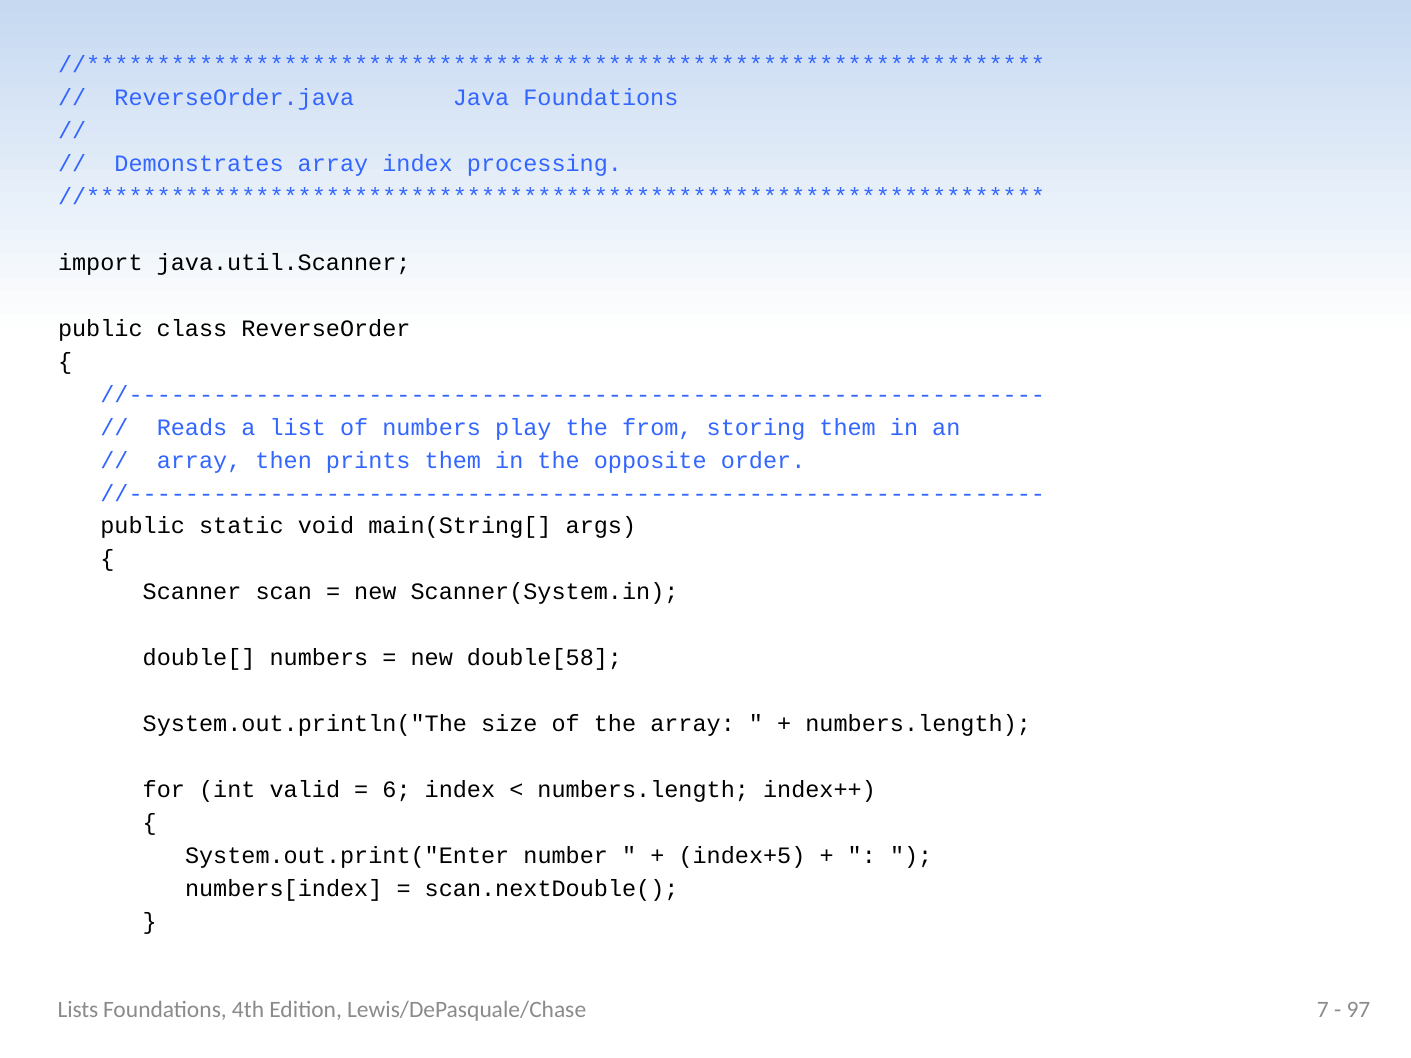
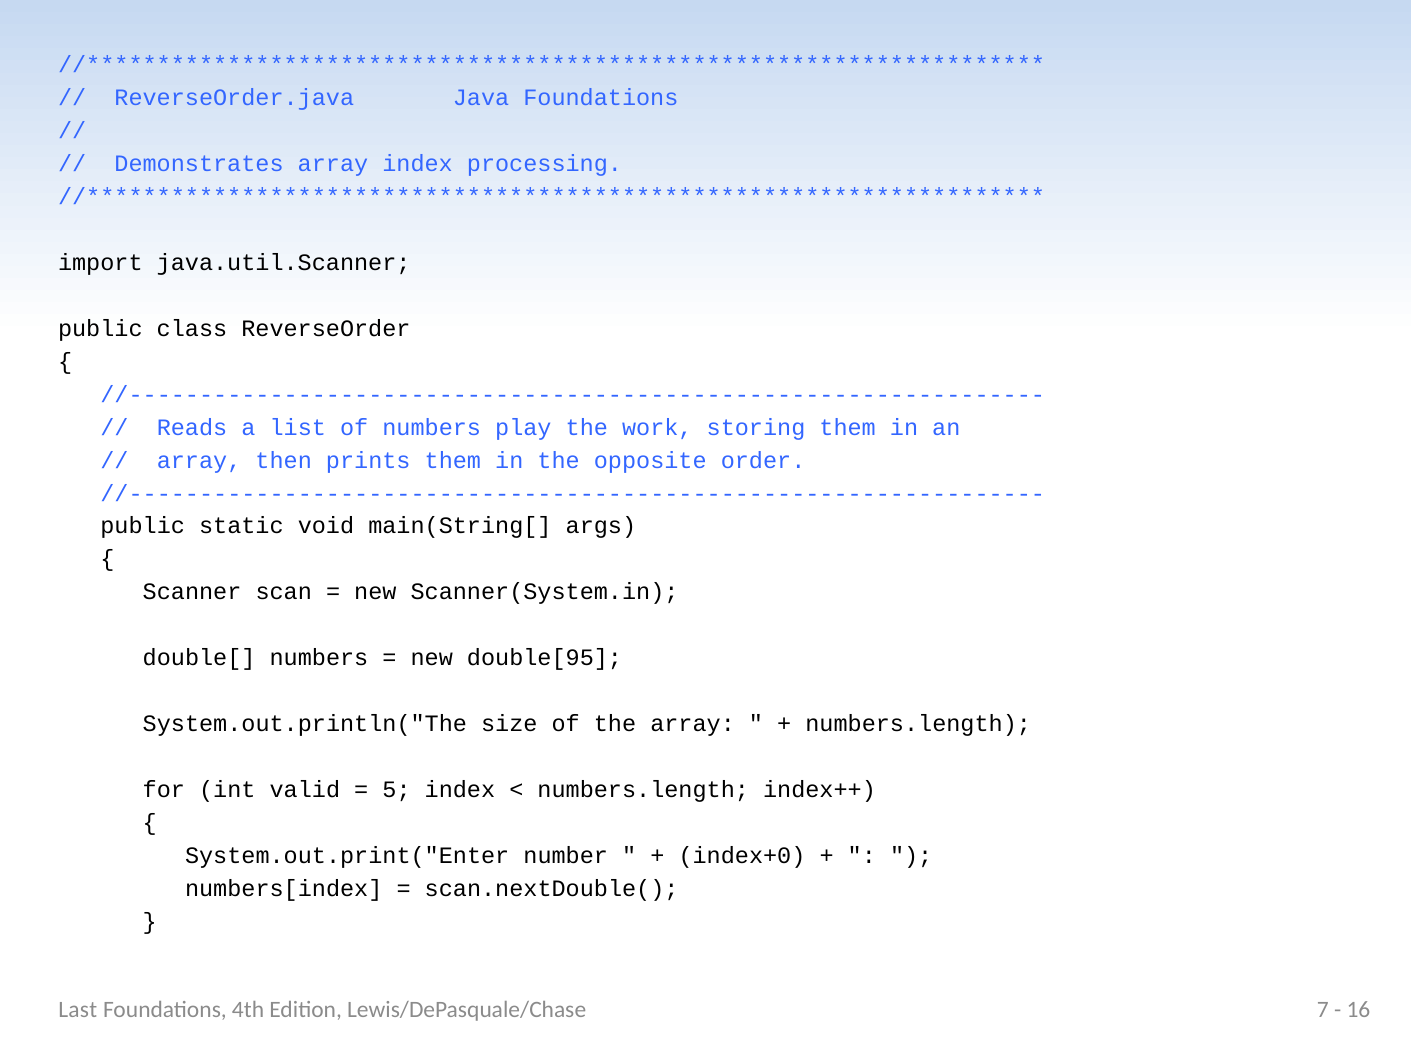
from: from -> work
double[58: double[58 -> double[95
6: 6 -> 5
index+5: index+5 -> index+0
Lists: Lists -> Last
97: 97 -> 16
